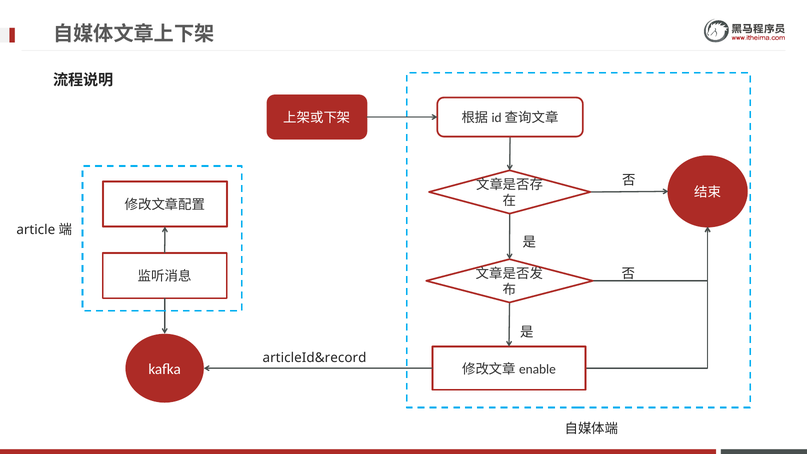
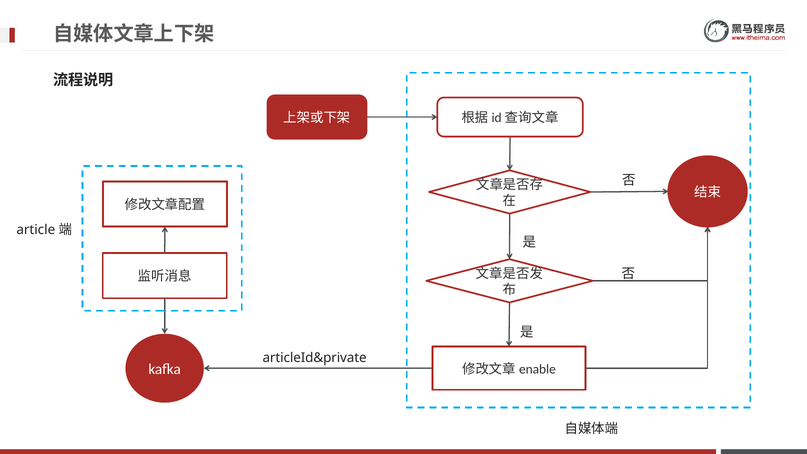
articleId&record: articleId&record -> articleId&private
